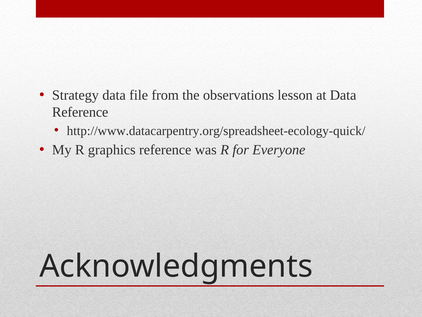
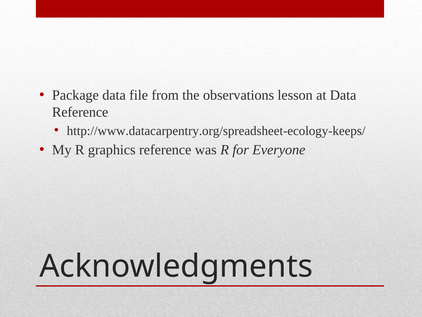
Strategy: Strategy -> Package
http://www.datacarpentry.org/spreadsheet-ecology-quick/: http://www.datacarpentry.org/spreadsheet-ecology-quick/ -> http://www.datacarpentry.org/spreadsheet-ecology-keeps/
